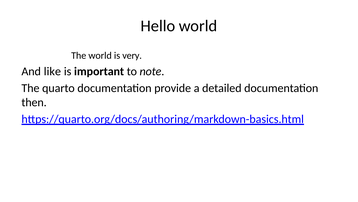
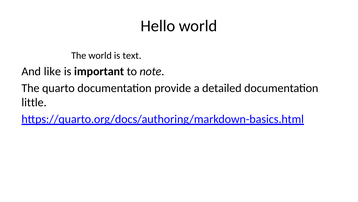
very: very -> text
then: then -> little
